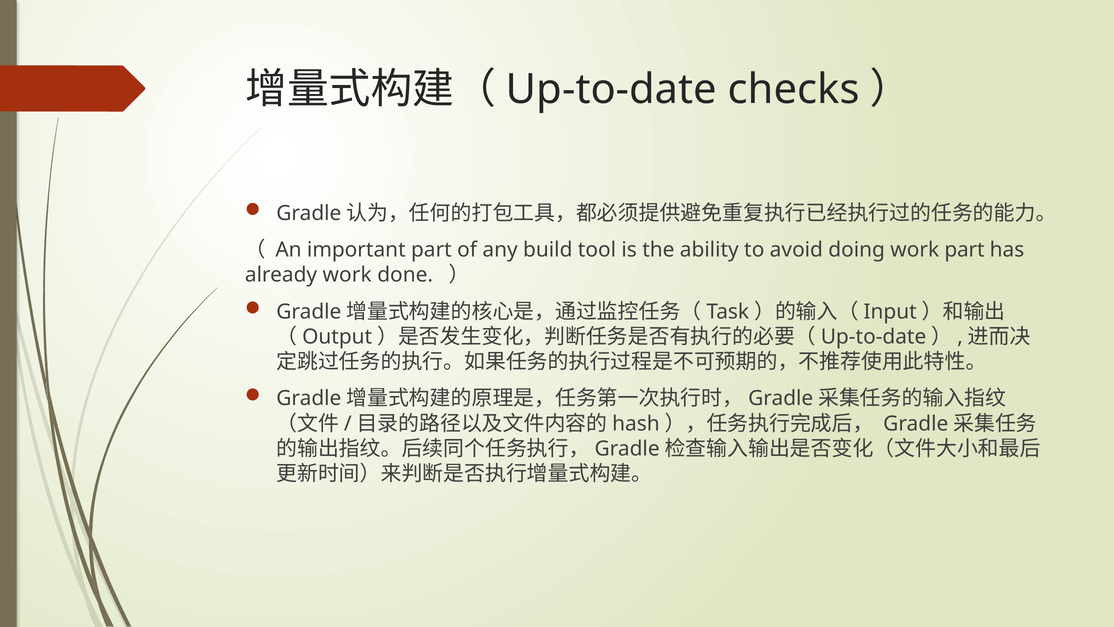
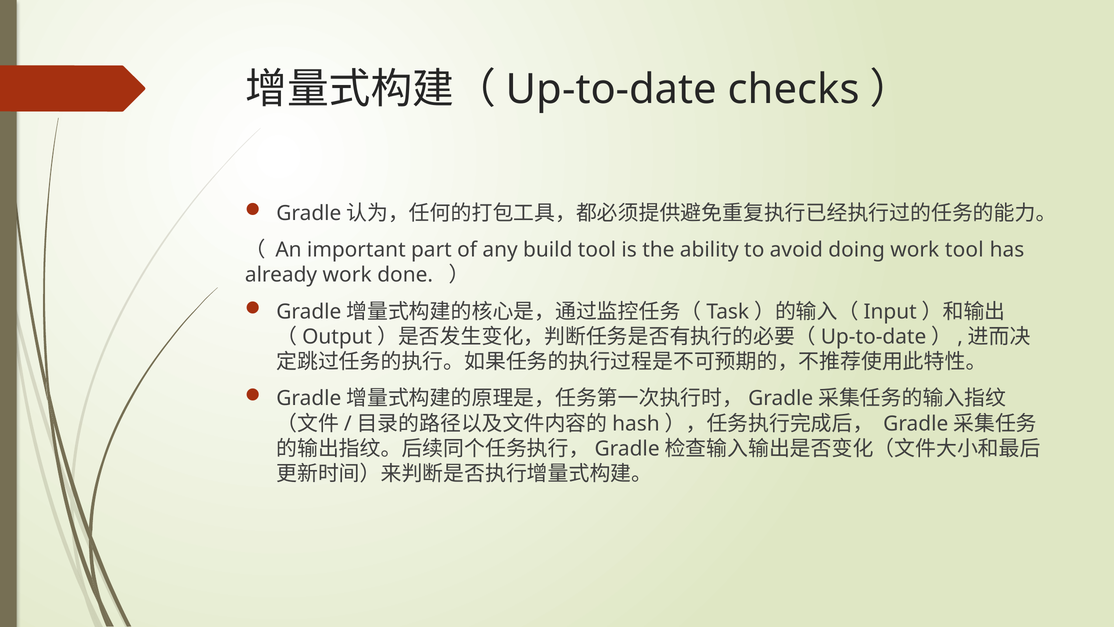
work part: part -> tool
